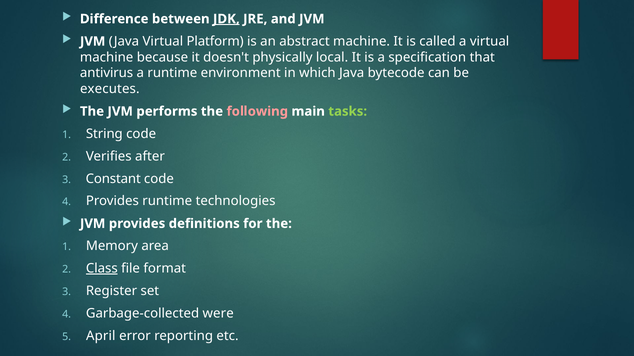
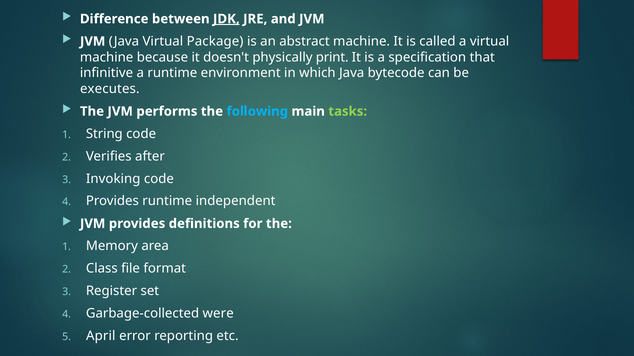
Platform: Platform -> Package
local: local -> print
antivirus: antivirus -> infinitive
following colour: pink -> light blue
Constant: Constant -> Invoking
technologies: technologies -> independent
Class underline: present -> none
